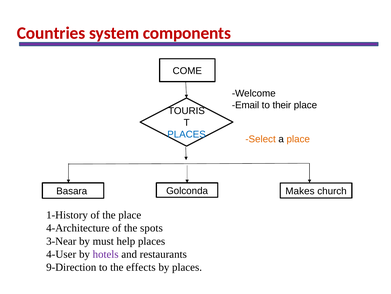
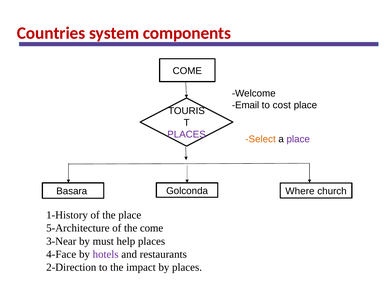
their: their -> cost
PLACES at (187, 134) colour: blue -> purple
place at (298, 139) colour: orange -> purple
Makes: Makes -> Where
4-Architecture: 4-Architecture -> 5-Architecture
the spots: spots -> come
4-User: 4-User -> 4-Face
9-Direction: 9-Direction -> 2-Direction
effects: effects -> impact
